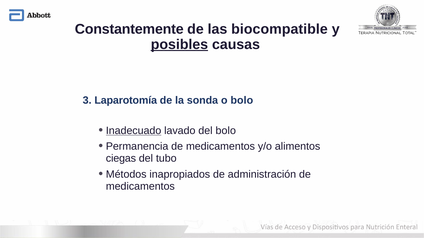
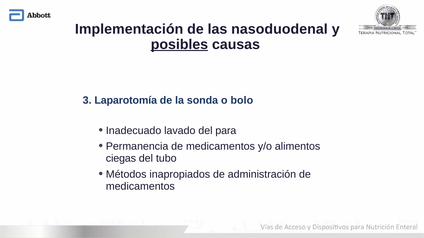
Constantemente: Constantemente -> Implementación
biocompatible: biocompatible -> nasoduodenal
Inadecuado underline: present -> none
del bolo: bolo -> para
